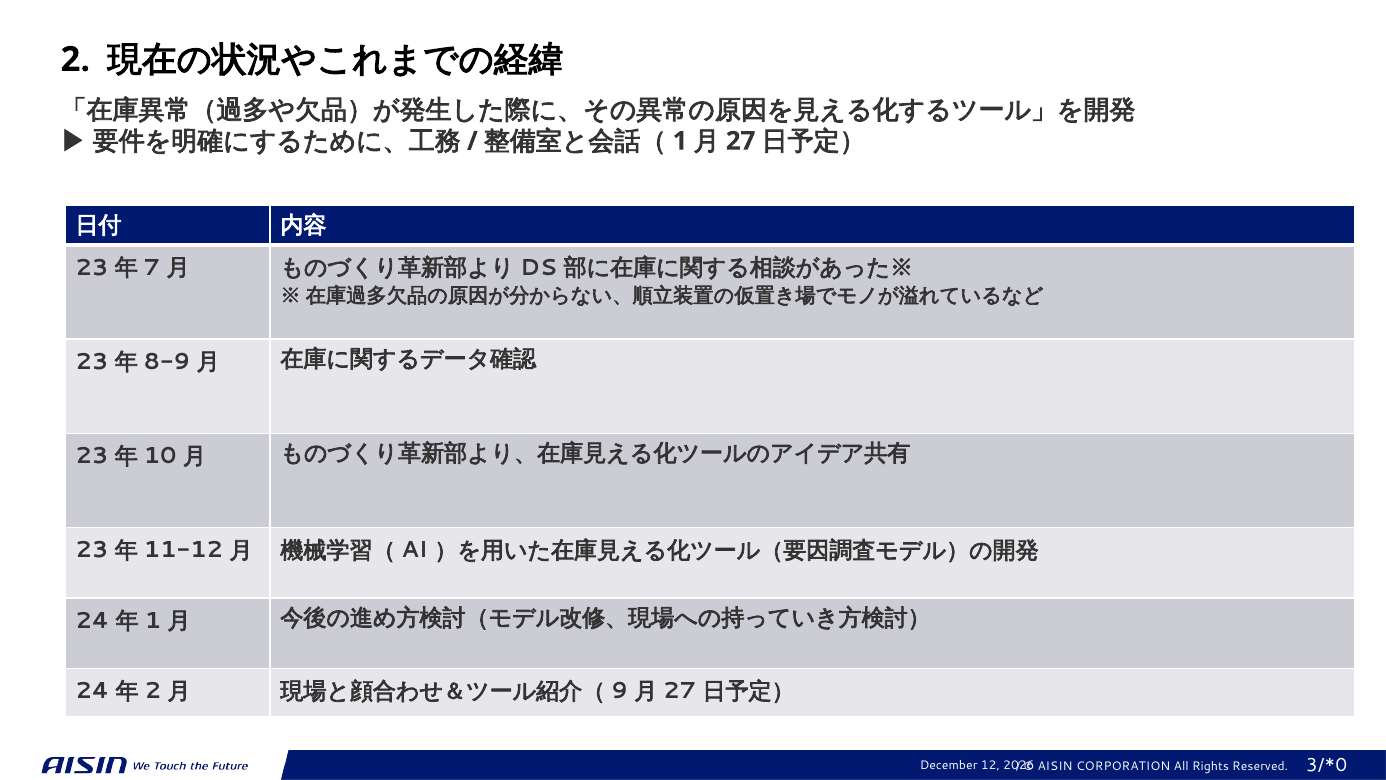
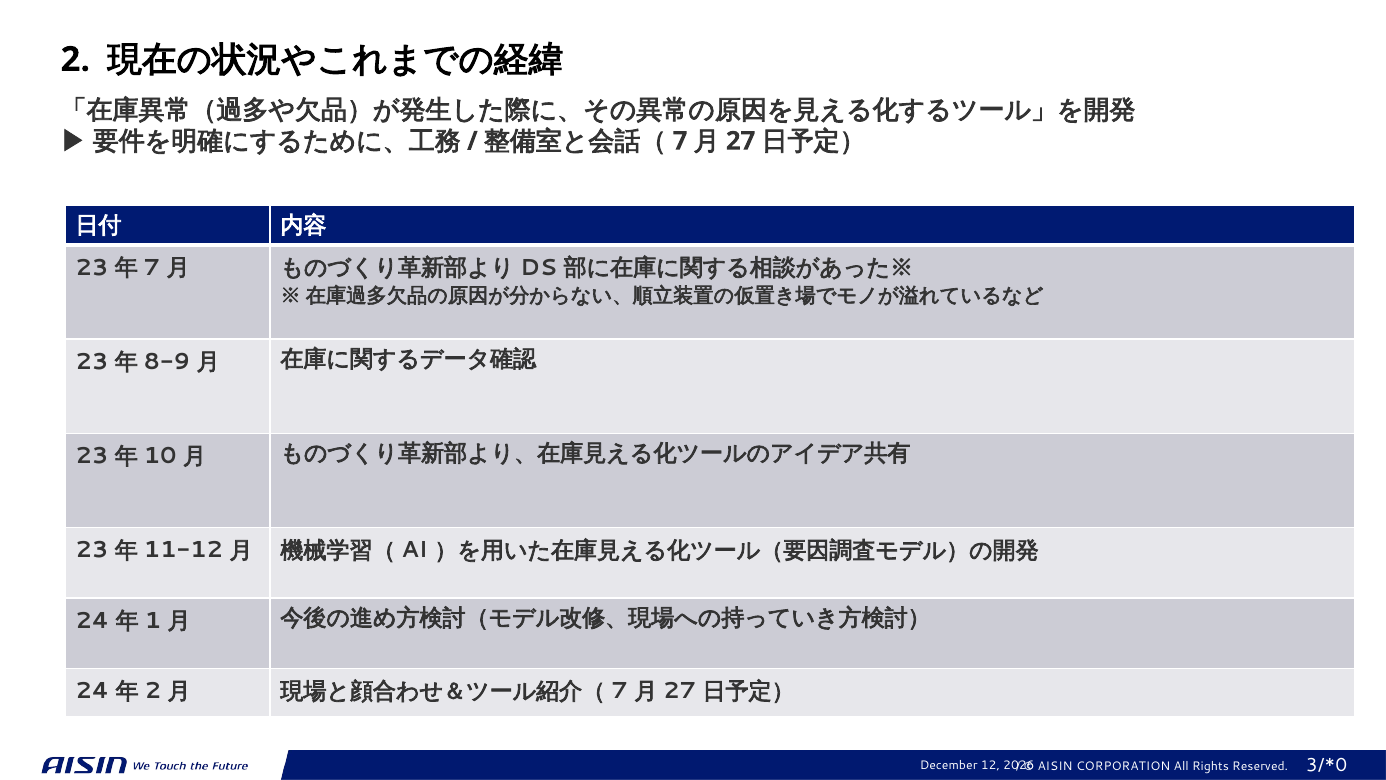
1 at (680, 141): 1 -> 7
9 at (620, 691): 9 -> 7
